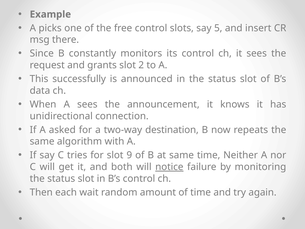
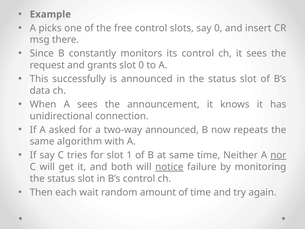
say 5: 5 -> 0
slot 2: 2 -> 0
two-way destination: destination -> announced
9: 9 -> 1
nor underline: none -> present
